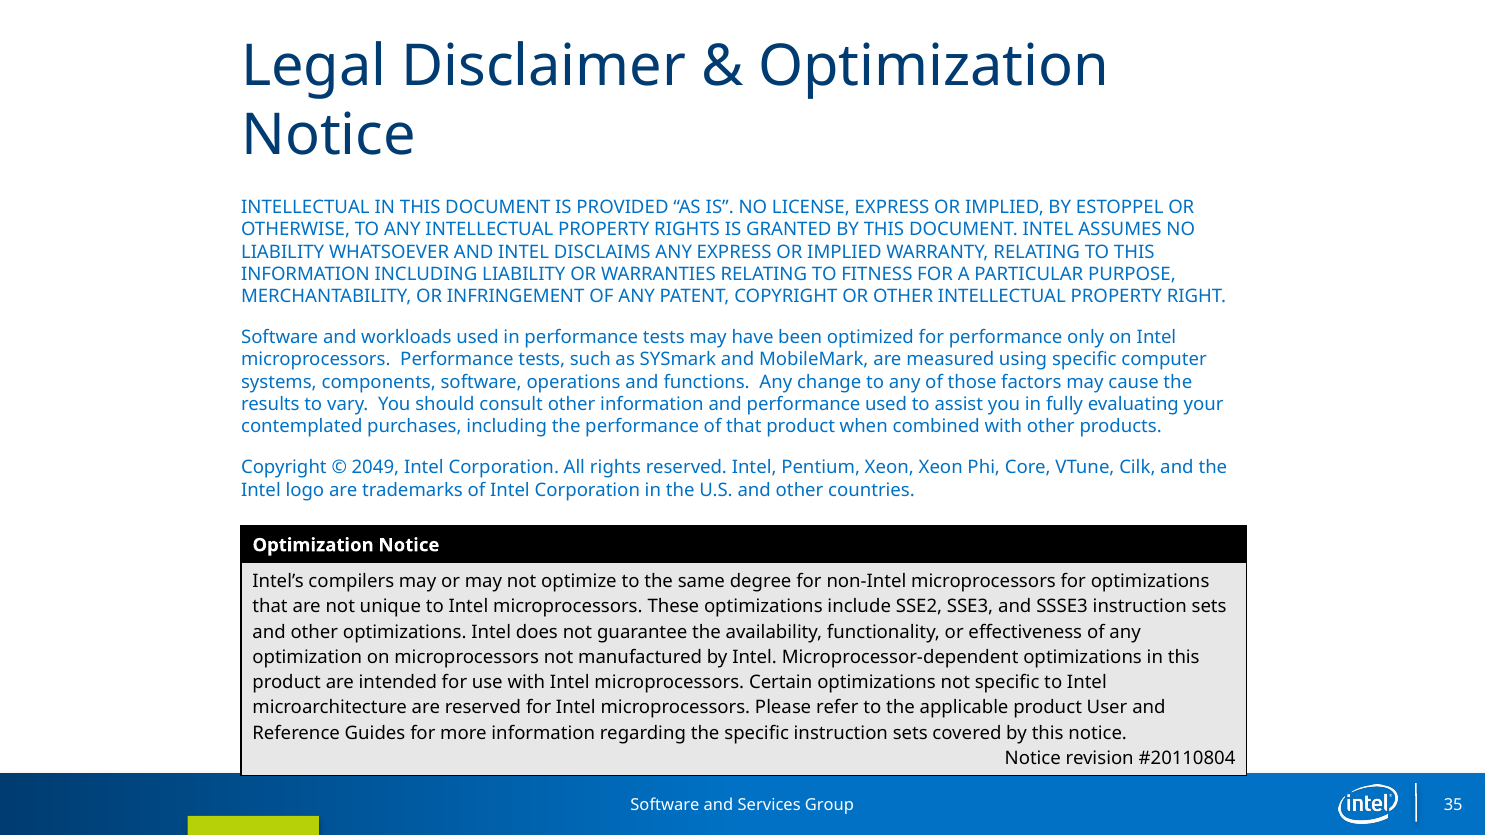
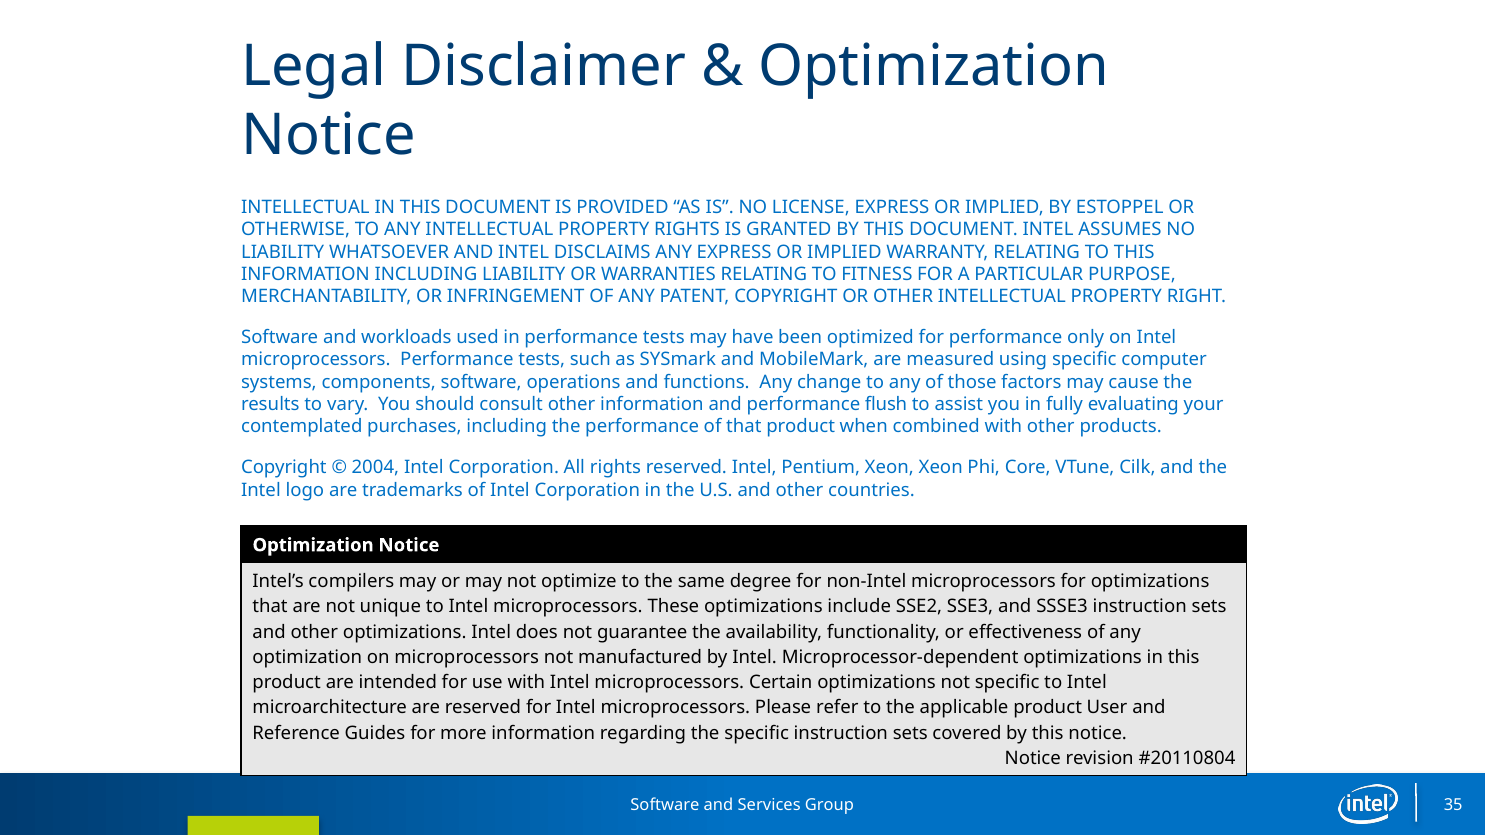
performance used: used -> flush
2049: 2049 -> 2004
